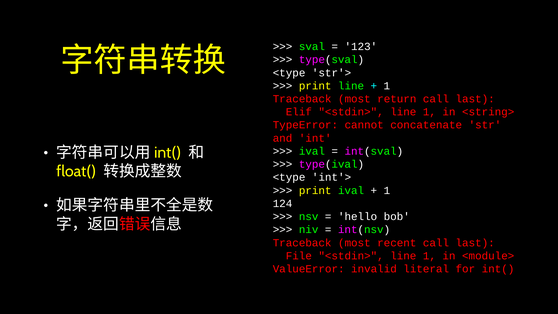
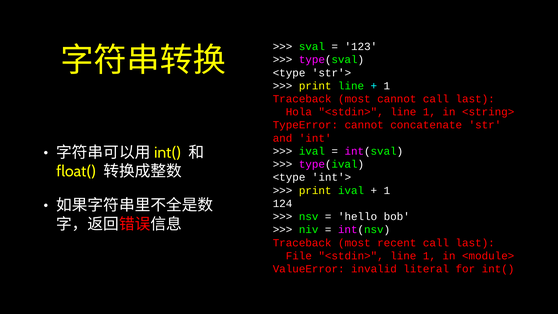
most return: return -> cannot
Elif: Elif -> Hola
